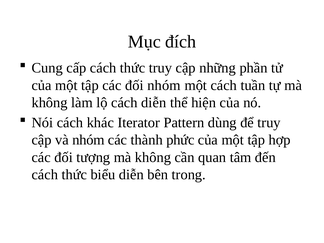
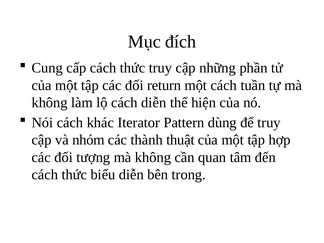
đối nhóm: nhóm -> return
phức: phức -> thuật
